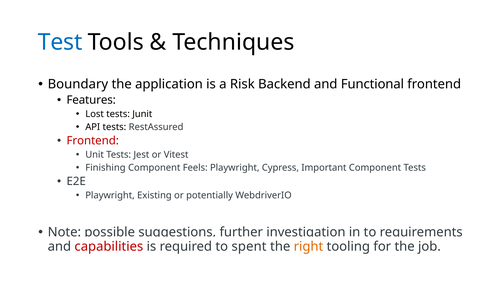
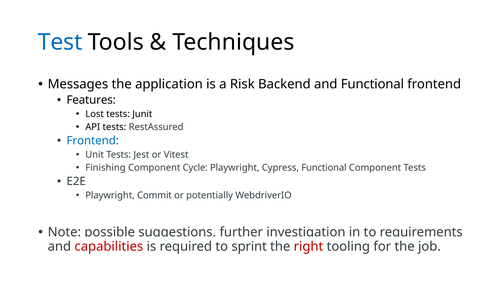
Boundary: Boundary -> Messages
Frontend at (93, 140) colour: red -> blue
Feels: Feels -> Cycle
Cypress Important: Important -> Functional
Existing: Existing -> Commit
spent: spent -> sprint
right colour: orange -> red
